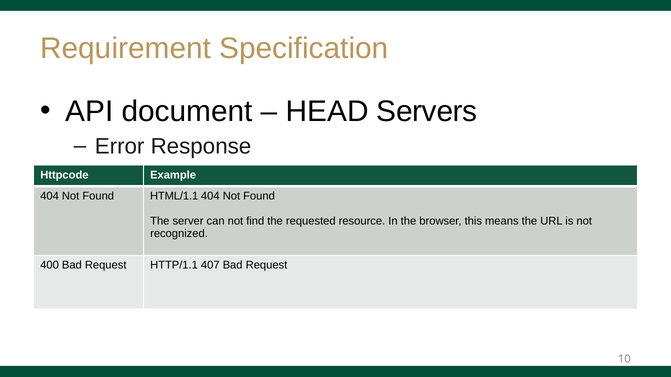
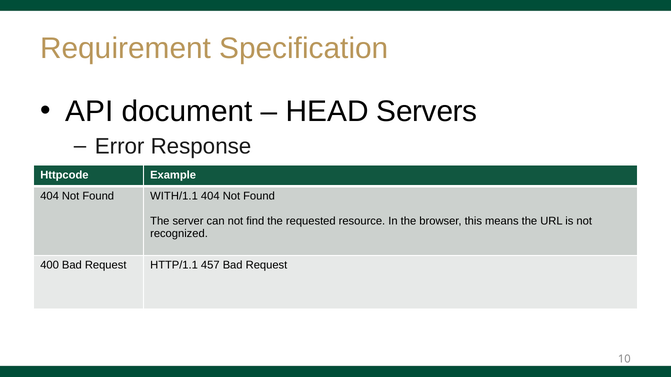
HTML/1.1: HTML/1.1 -> WITH/1.1
407: 407 -> 457
